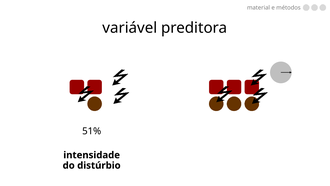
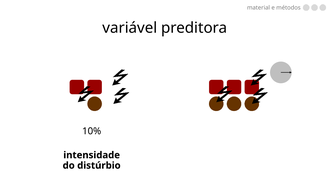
51%: 51% -> 10%
